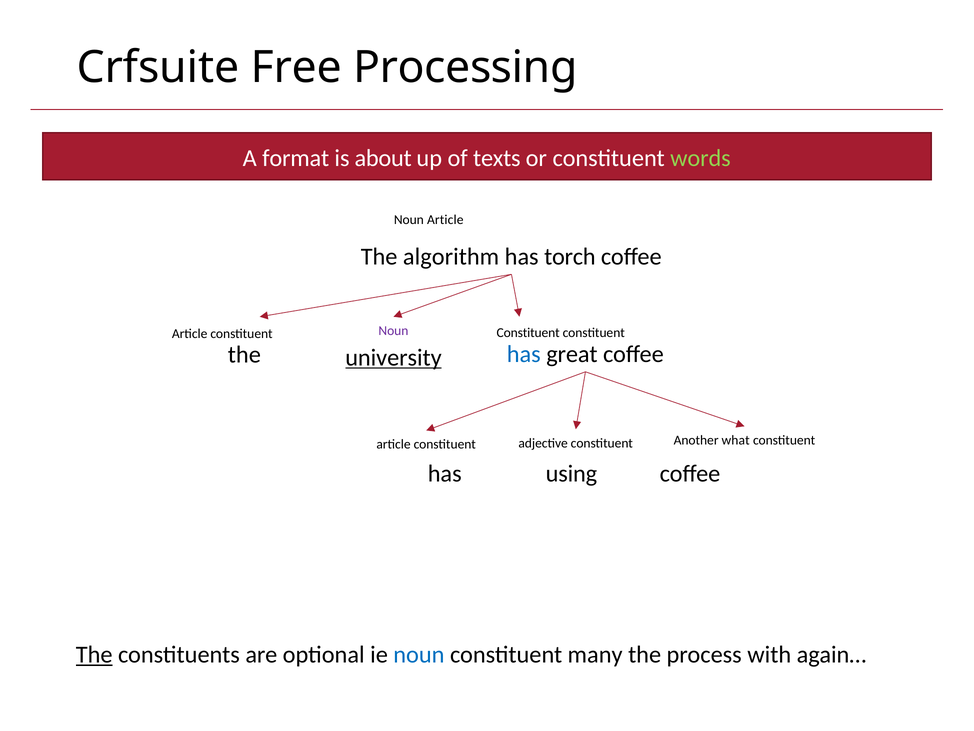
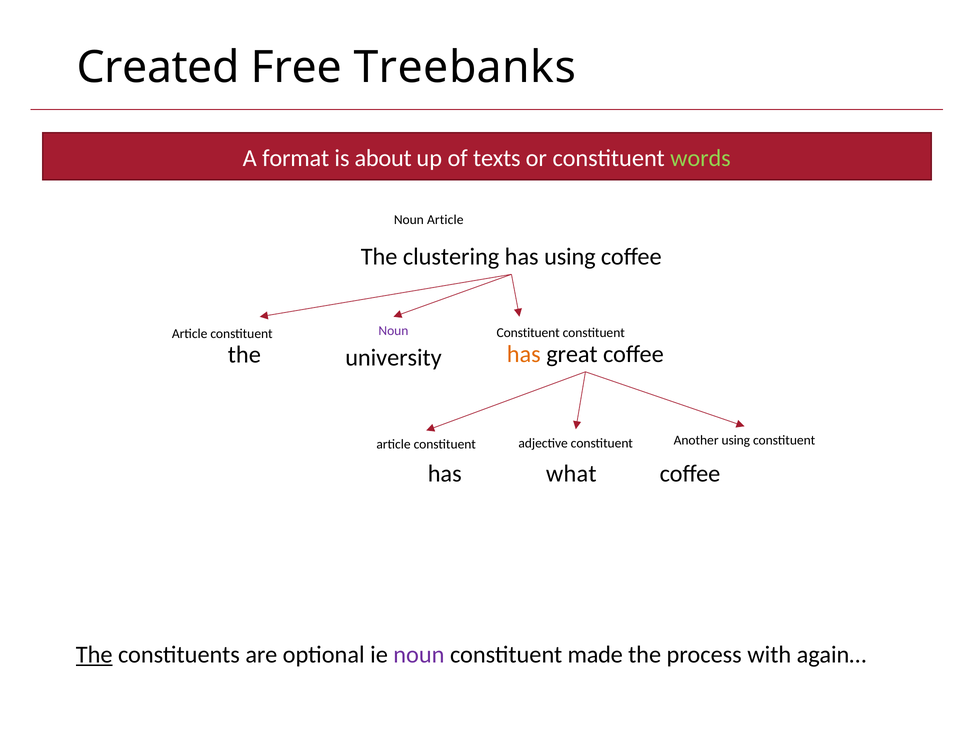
Crfsuite: Crfsuite -> Created
Processing: Processing -> Treebanks
algorithm: algorithm -> clustering
has torch: torch -> using
has at (524, 354) colour: blue -> orange
university underline: present -> none
Another what: what -> using
using: using -> what
noun at (419, 654) colour: blue -> purple
many: many -> made
